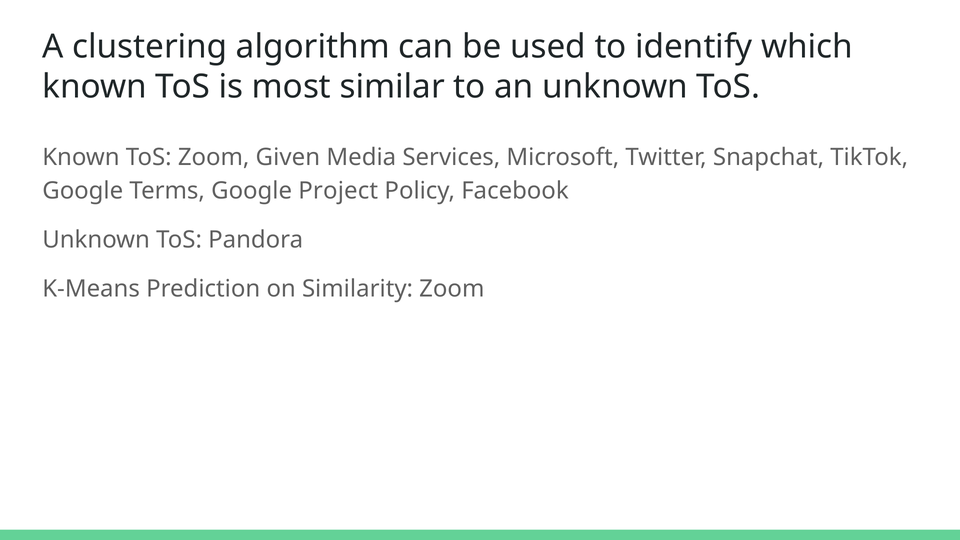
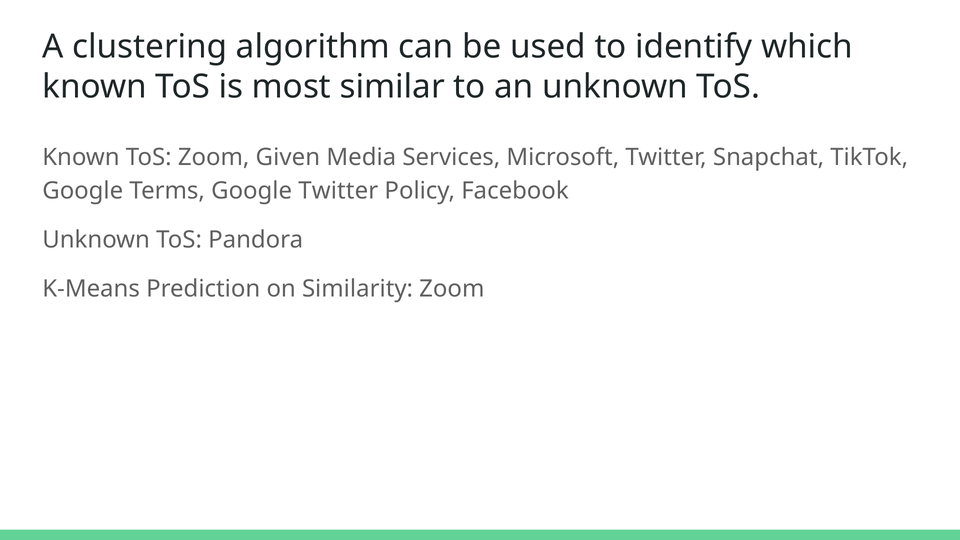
Google Project: Project -> Twitter
